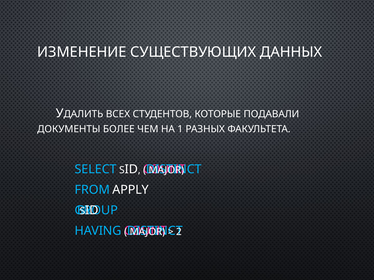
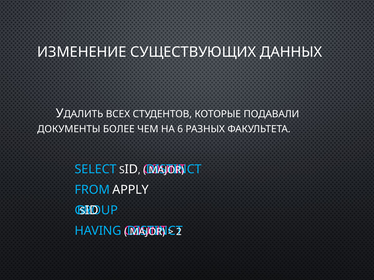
1: 1 -> 6
